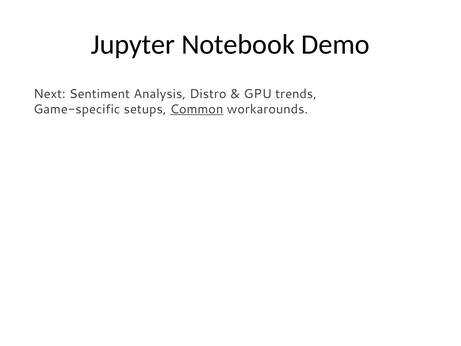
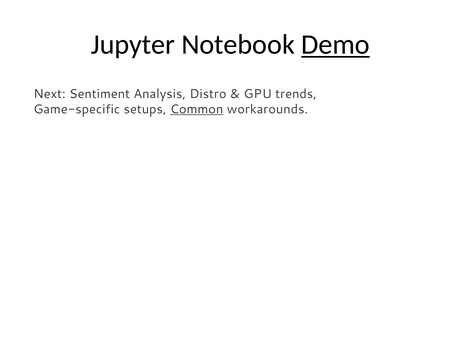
Demo underline: none -> present
